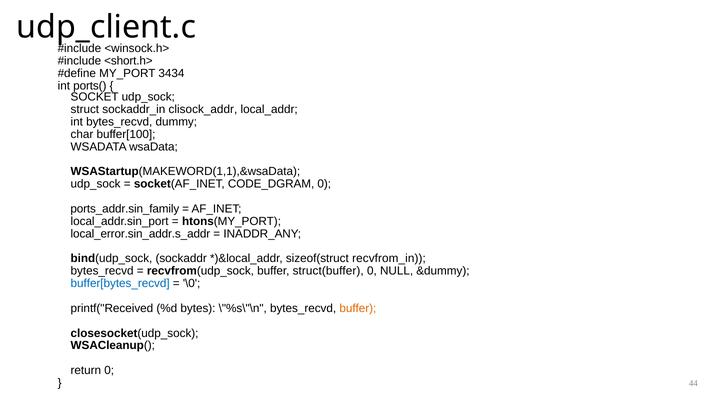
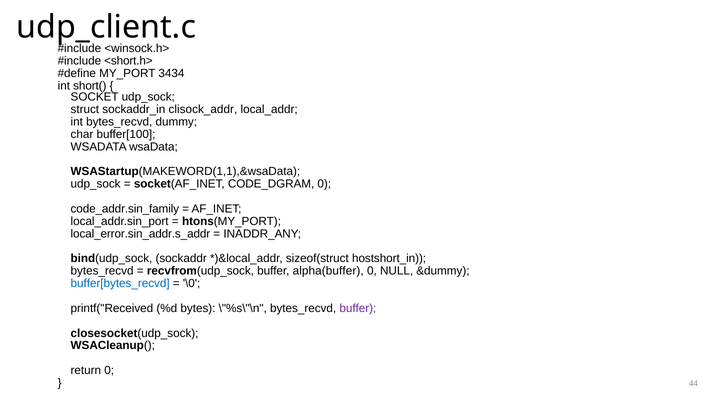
ports(: ports( -> short(
ports_addr.sin_family: ports_addr.sin_family -> code_addr.sin_family
recvfrom_in: recvfrom_in -> hostshort_in
struct(buffer: struct(buffer -> alpha(buffer
buffer at (358, 308) colour: orange -> purple
